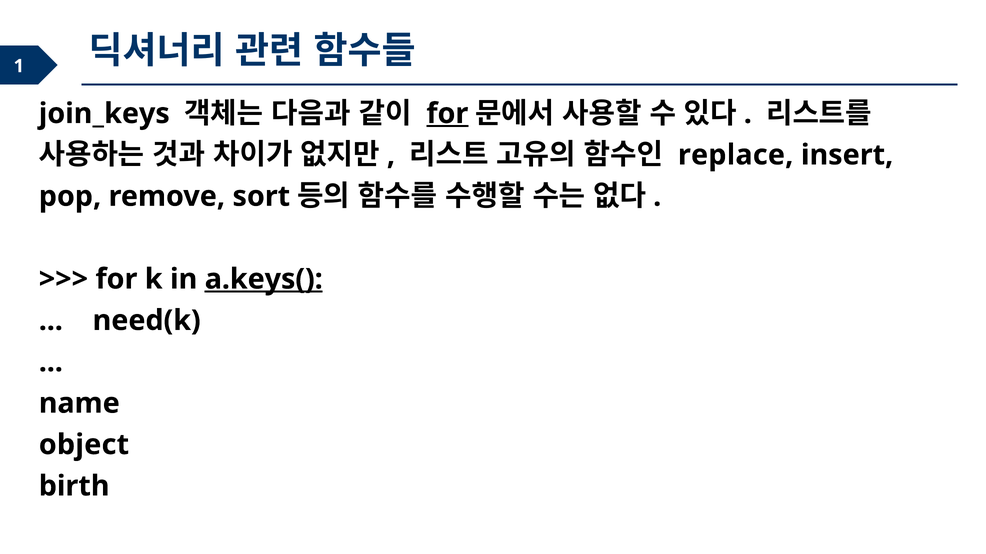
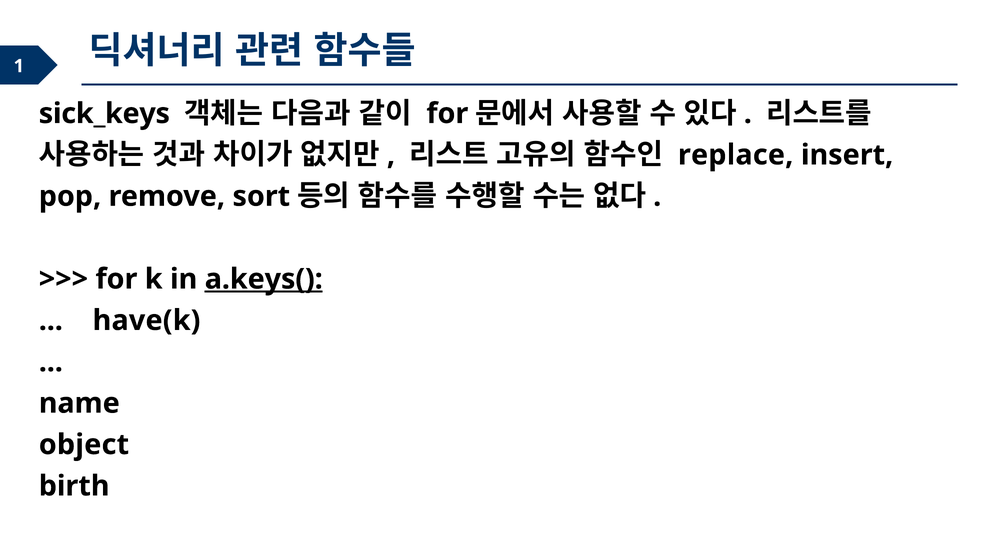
join_keys: join_keys -> sick_keys
for at (447, 114) underline: present -> none
need(k: need(k -> have(k
